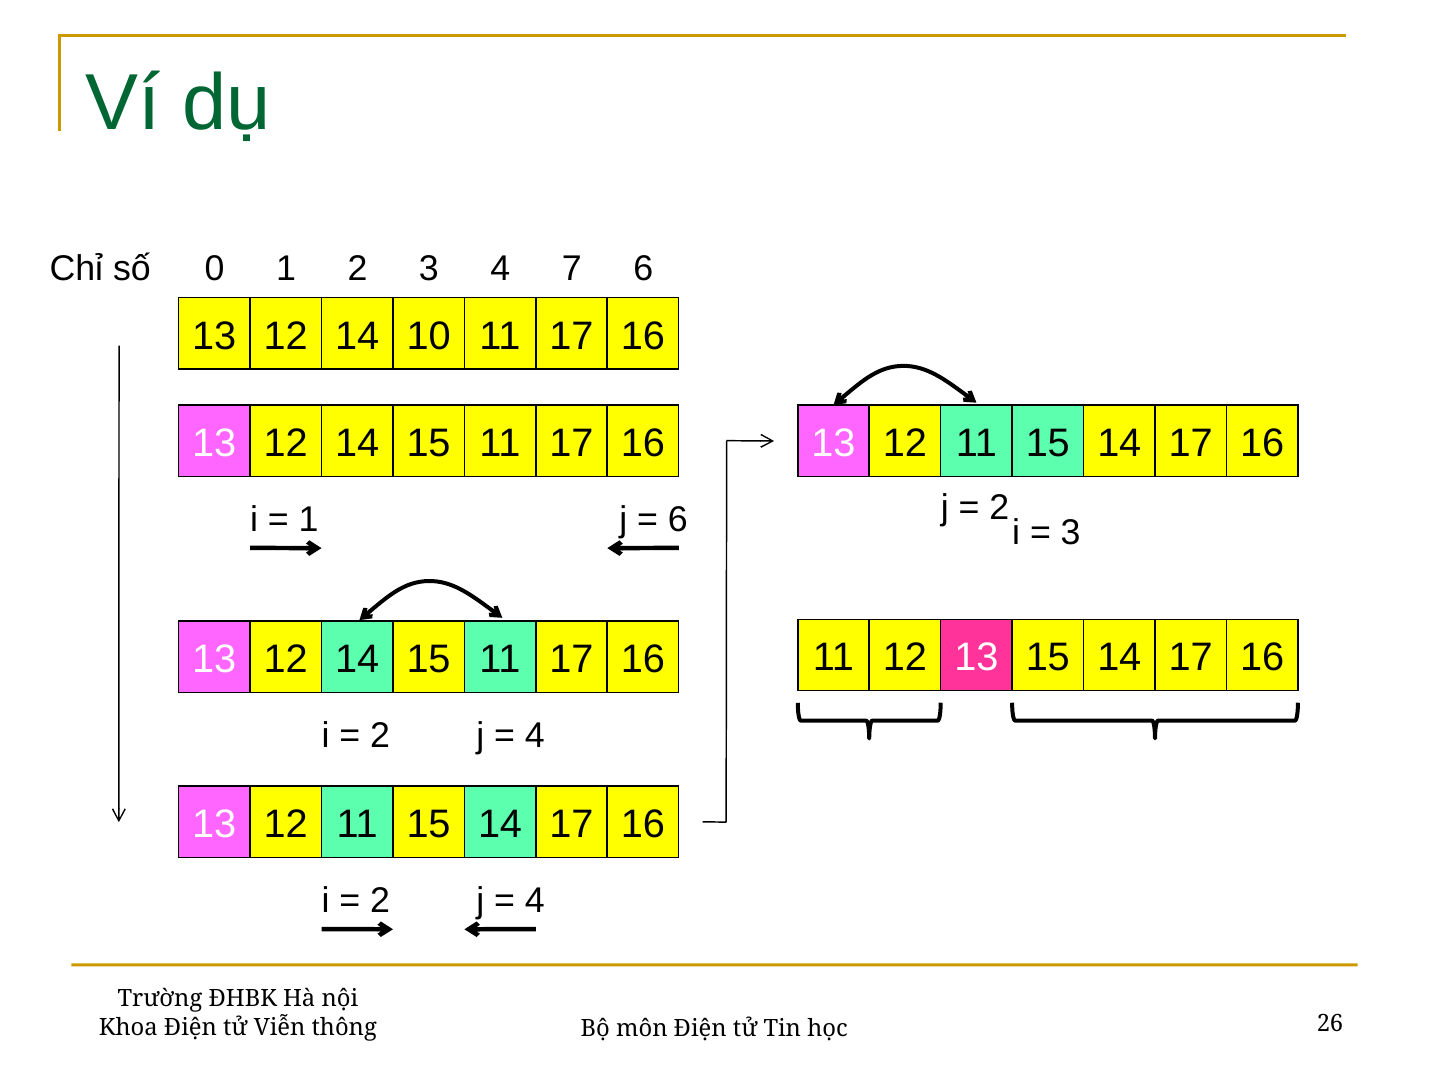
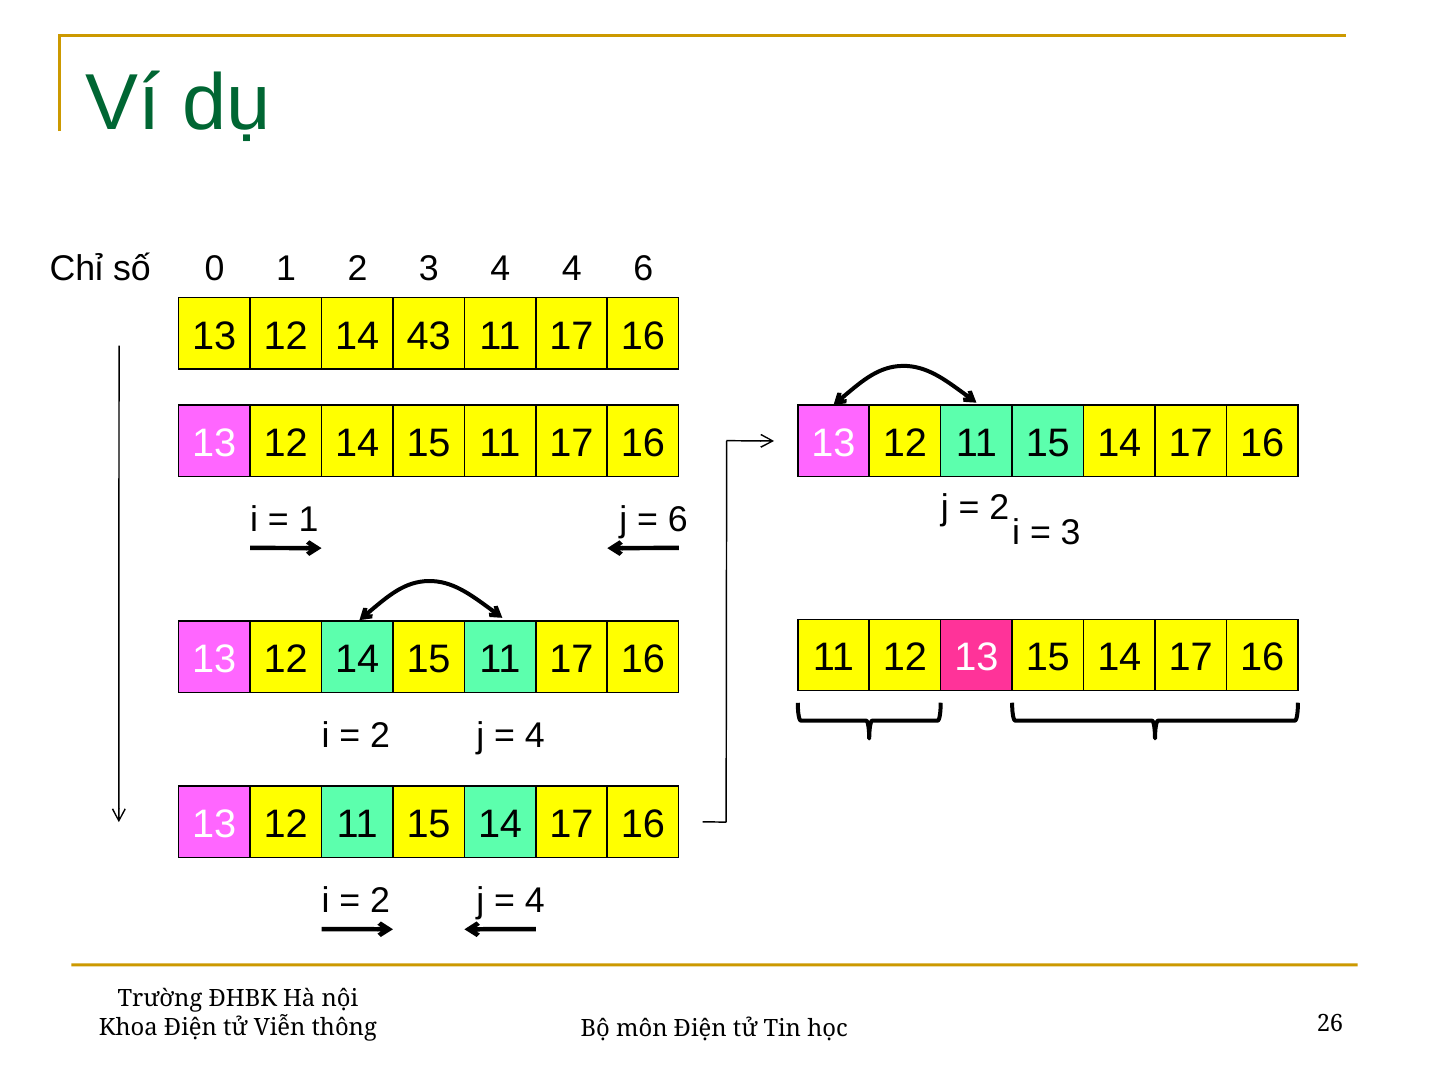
4 7: 7 -> 4
10: 10 -> 43
